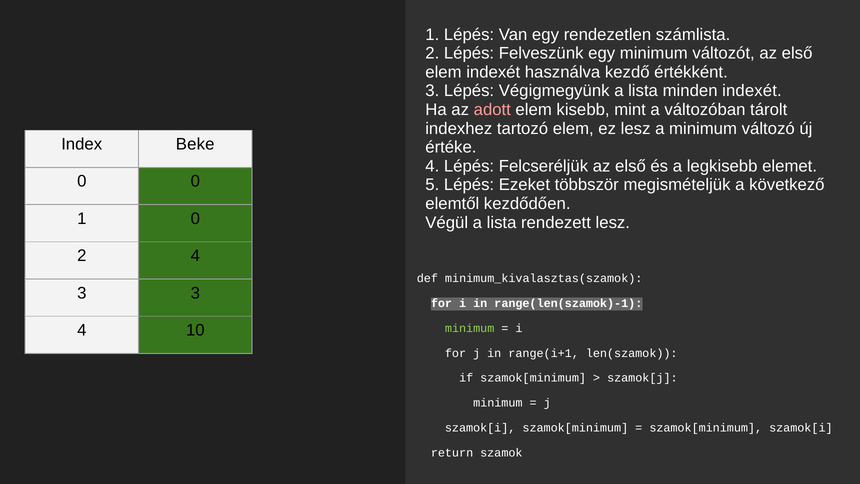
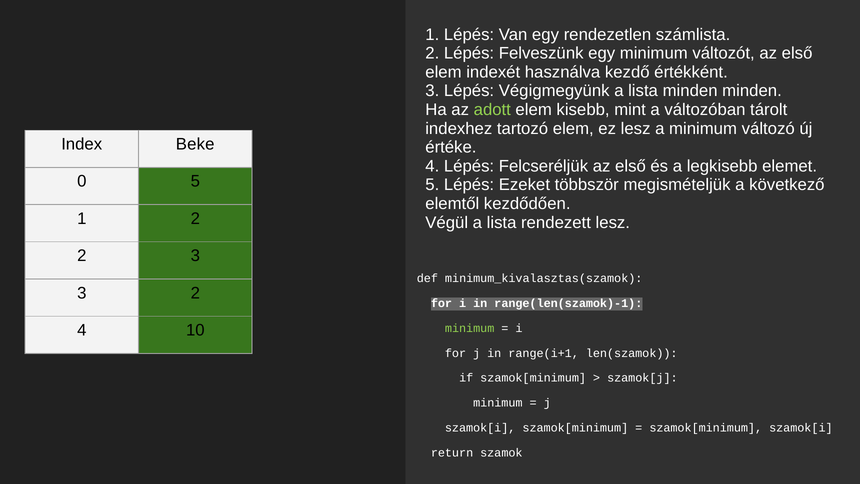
minden indexét: indexét -> minden
adott colour: pink -> light green
0 0: 0 -> 5
1 0: 0 -> 2
2 4: 4 -> 3
3 3: 3 -> 2
